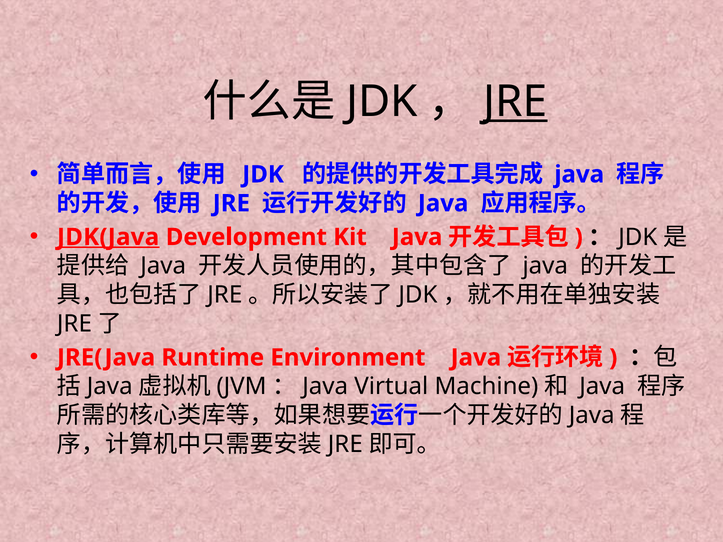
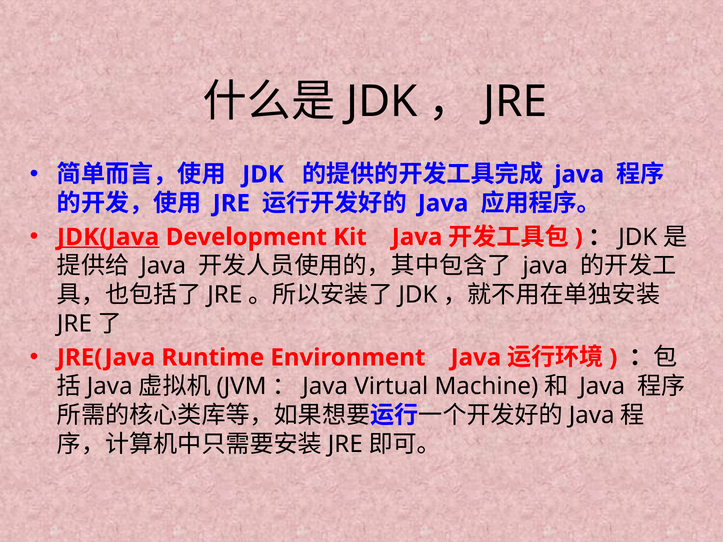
JRE at (515, 102) underline: present -> none
